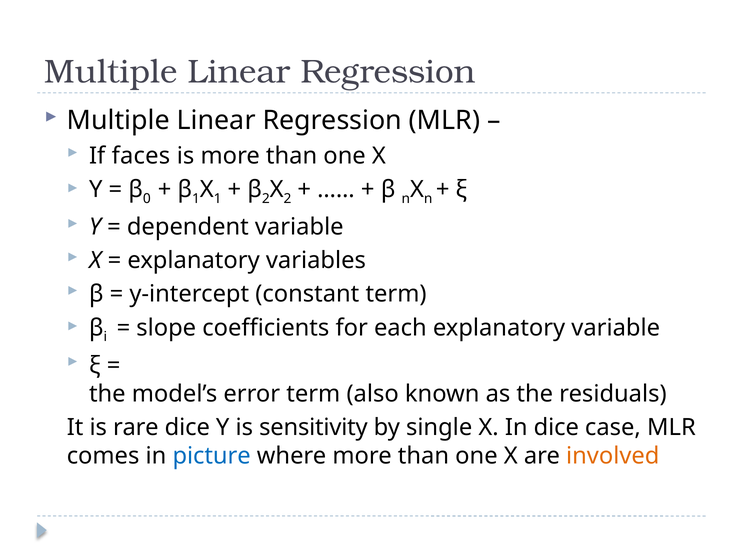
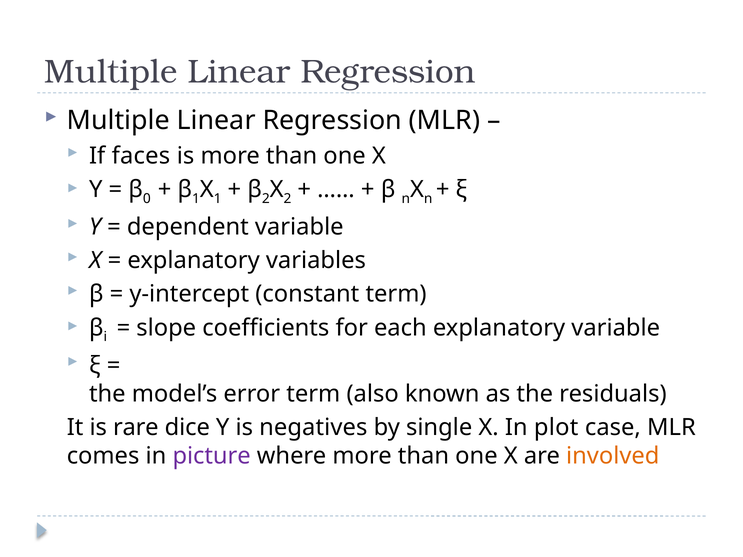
sensitivity: sensitivity -> negatives
In dice: dice -> plot
picture colour: blue -> purple
